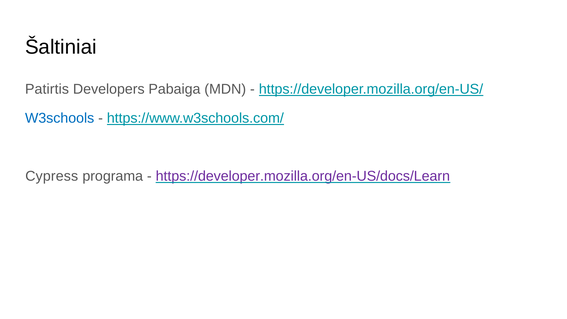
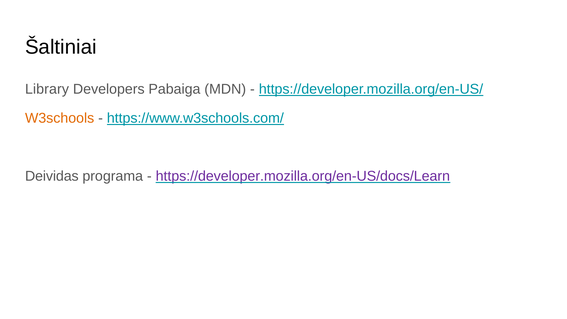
Patirtis: Patirtis -> Library
W3schools colour: blue -> orange
Cypress: Cypress -> Deividas
